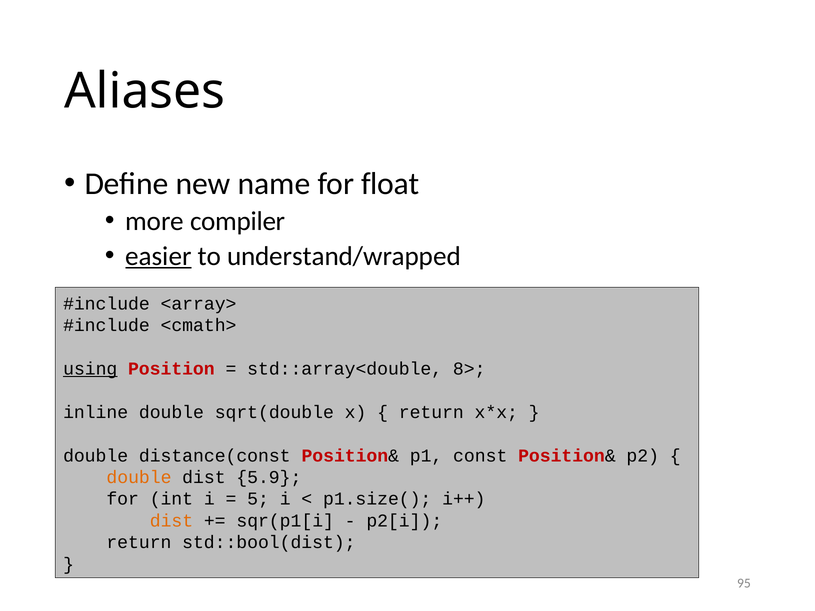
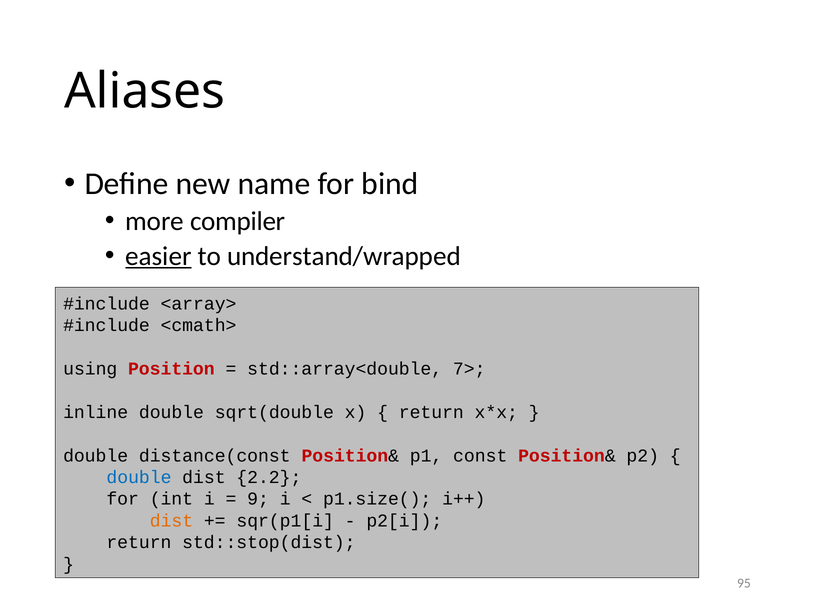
float: float -> bind
using underline: present -> none
8>: 8> -> 7>
double at (139, 477) colour: orange -> blue
5.9: 5.9 -> 2.2
5: 5 -> 9
std::bool(dist: std::bool(dist -> std::stop(dist
